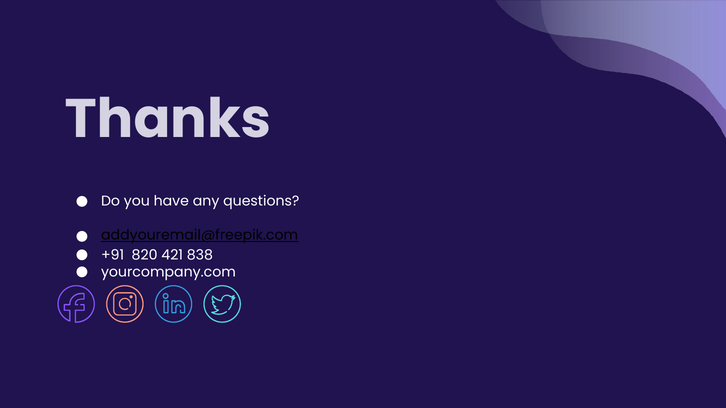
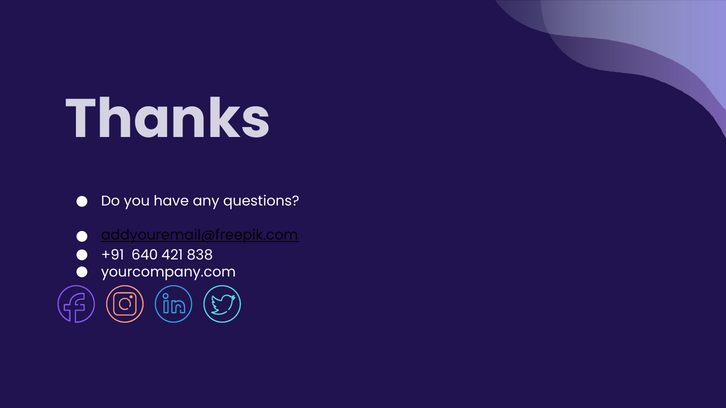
820: 820 -> 640
